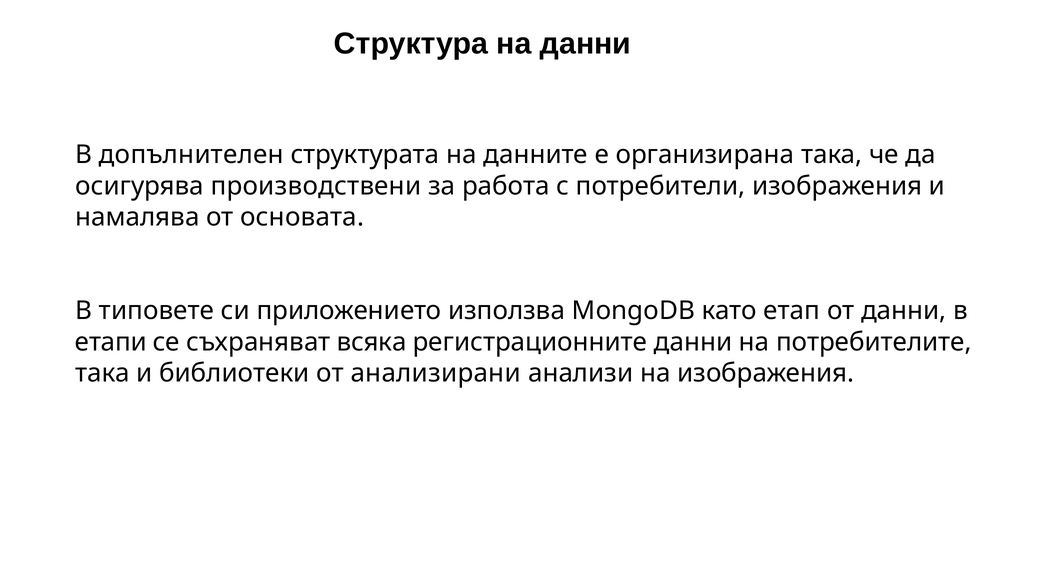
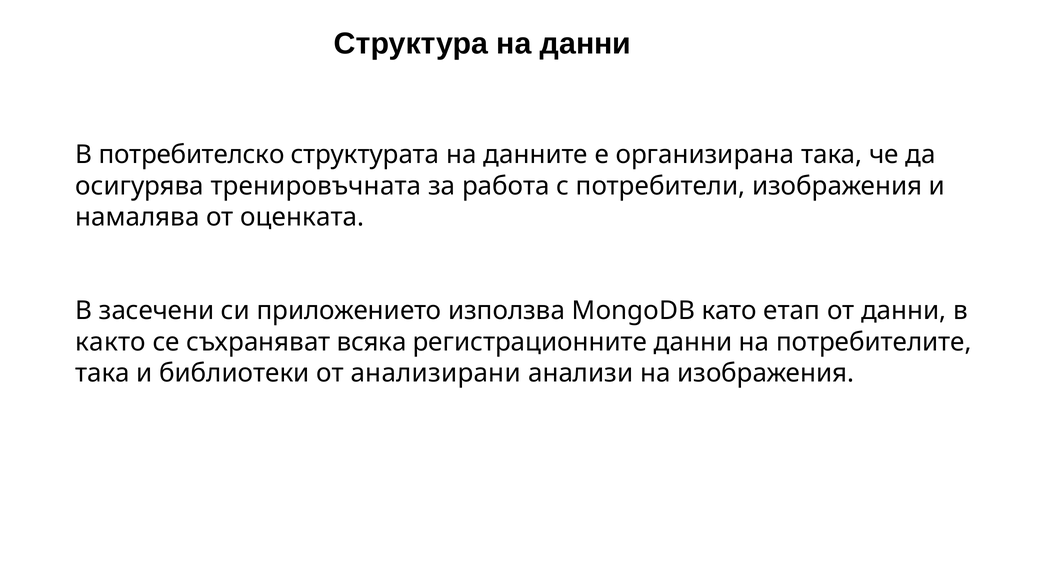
допълнителен: допълнителен -> потребителско
производствени: производствени -> тренировъчната
основата: основата -> оценката
типовете: типовете -> засечени
етапи: етапи -> както
